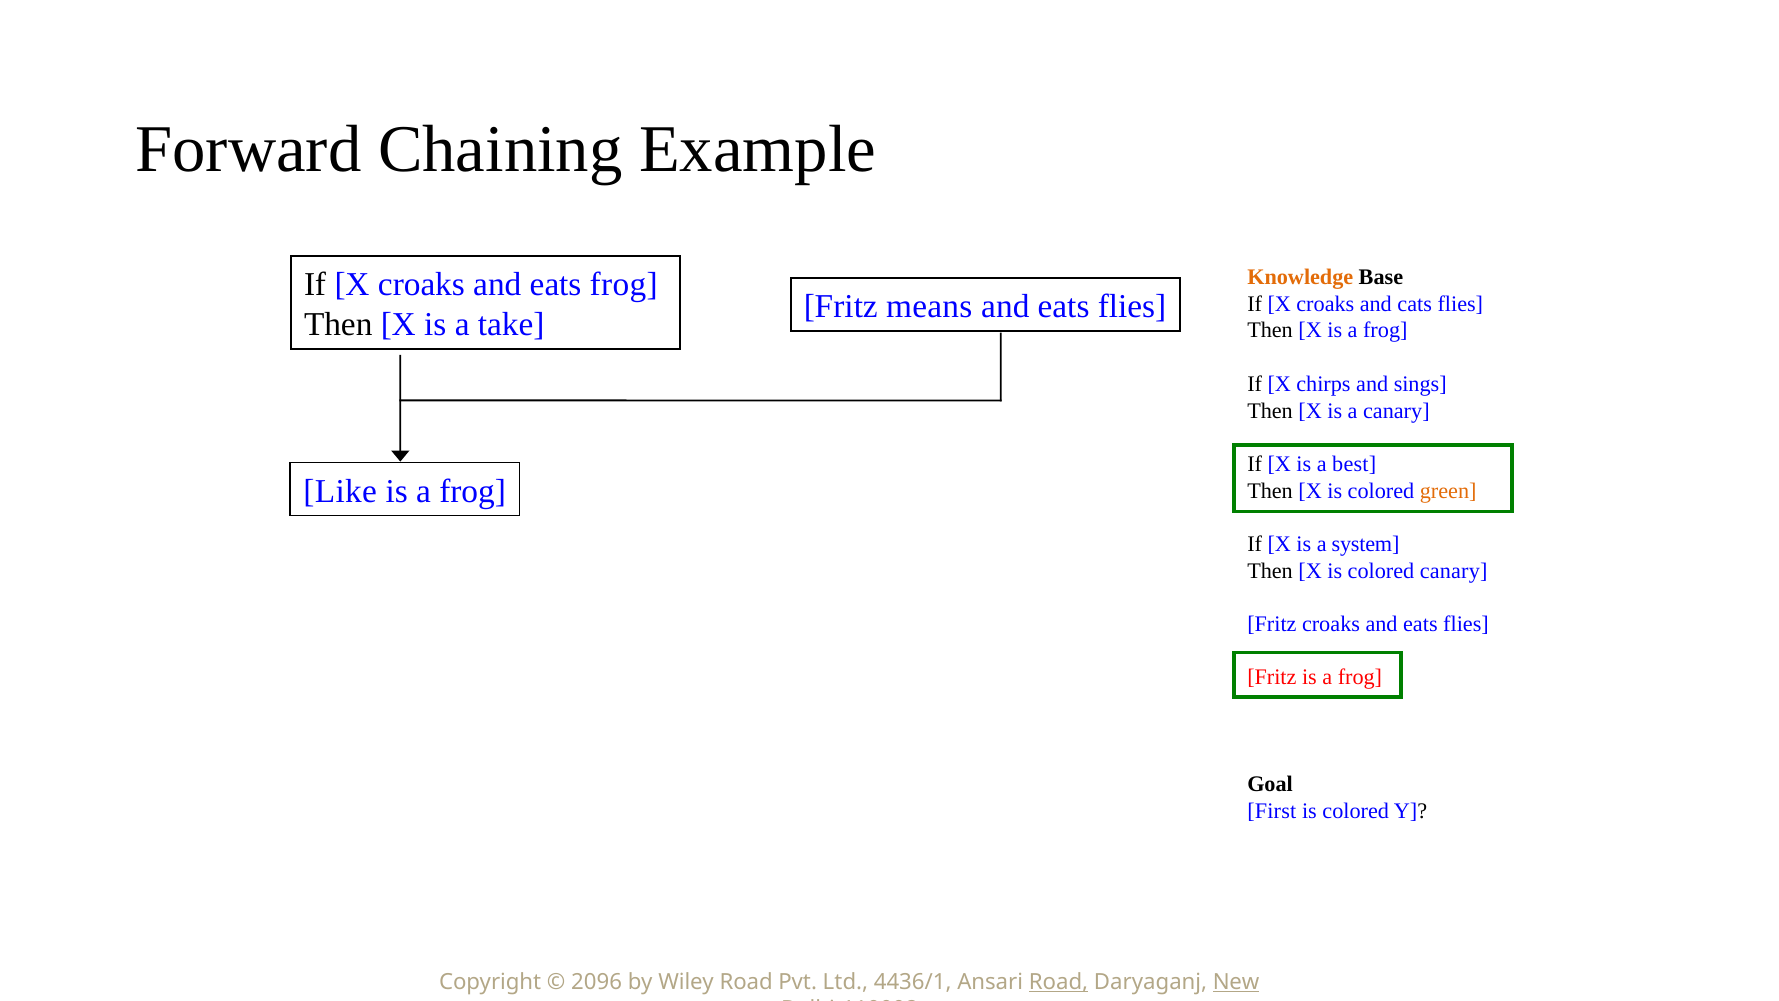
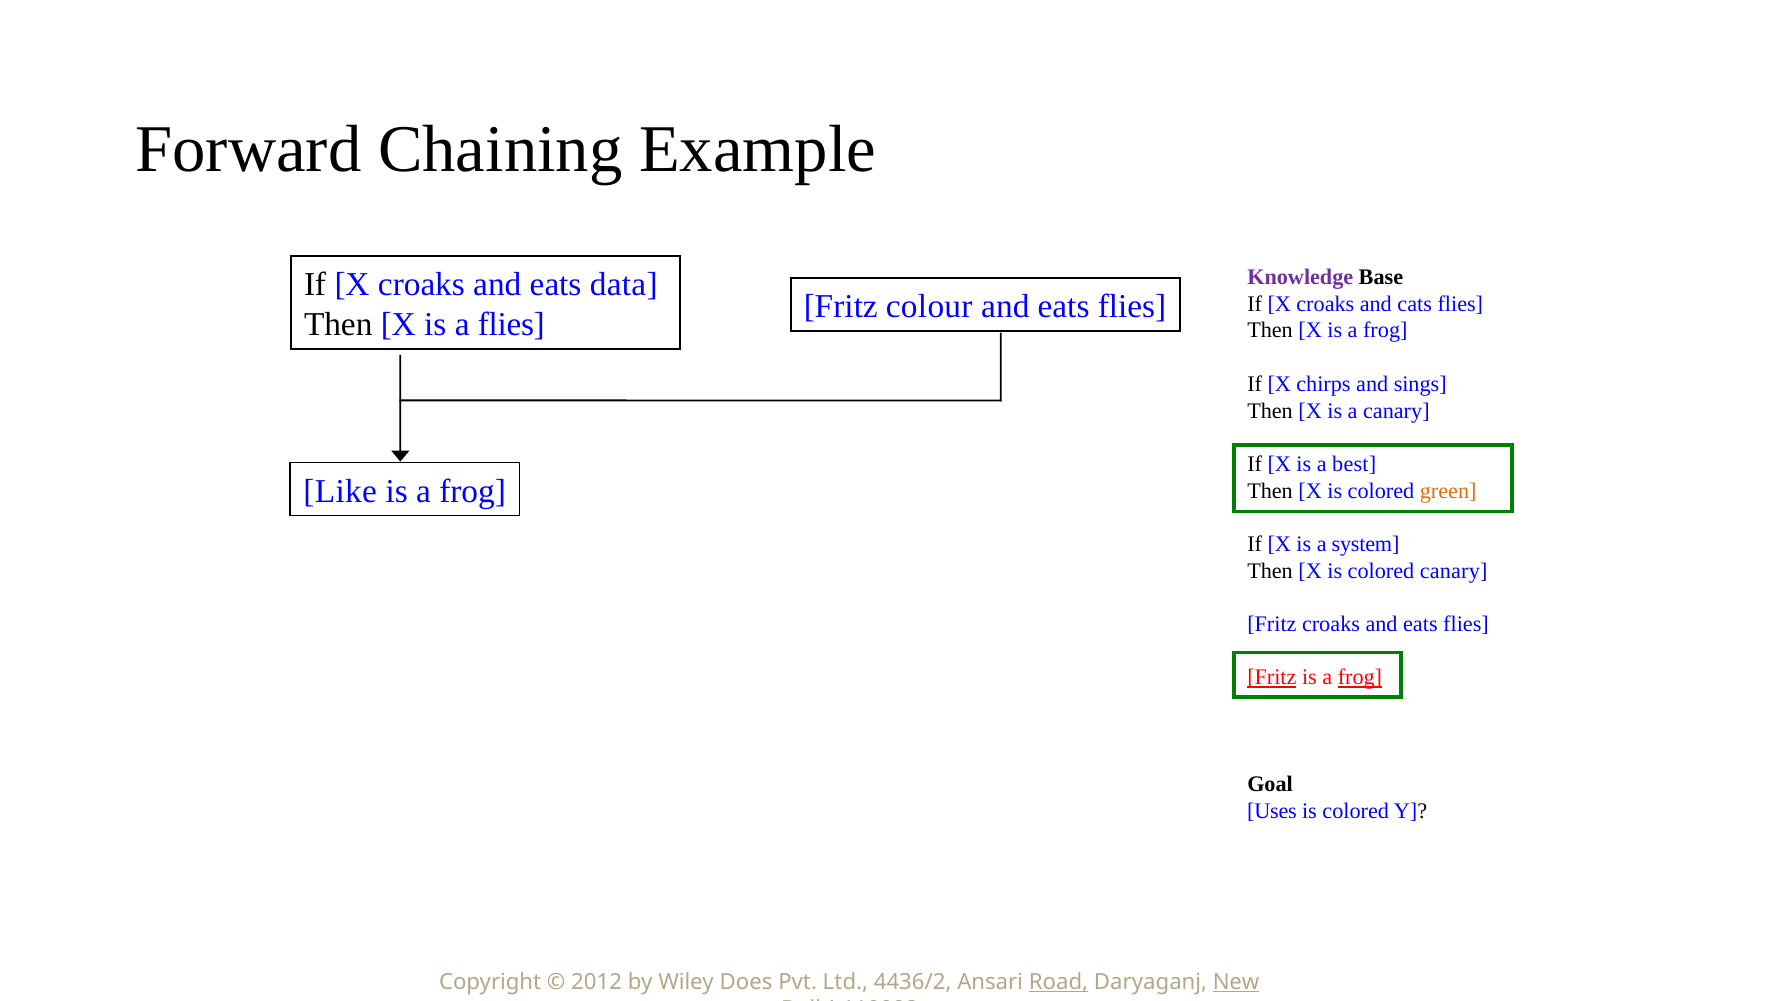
Knowledge colour: orange -> purple
eats frog: frog -> data
means: means -> colour
a take: take -> flies
Fritz at (1272, 677) underline: none -> present
frog at (1360, 677) underline: none -> present
First: First -> Uses
2096: 2096 -> 2012
Wiley Road: Road -> Does
4436/1: 4436/1 -> 4436/2
